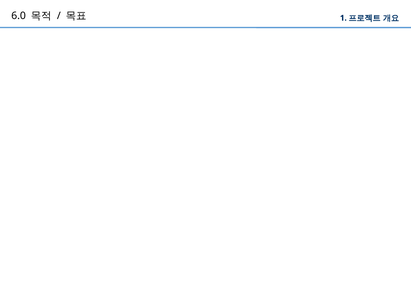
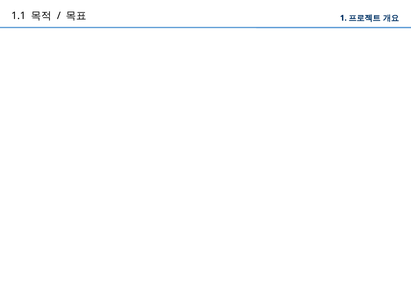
6.0: 6.0 -> 1.1
